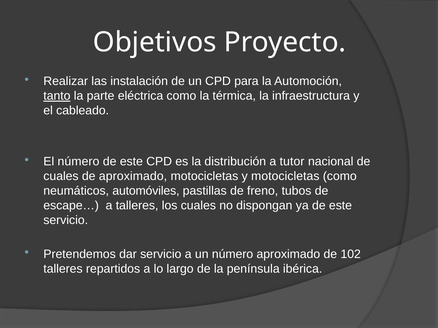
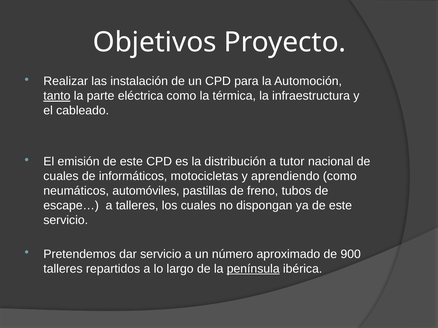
El número: número -> emisión
de aproximado: aproximado -> informáticos
y motocicletas: motocicletas -> aprendiendo
102: 102 -> 900
península underline: none -> present
